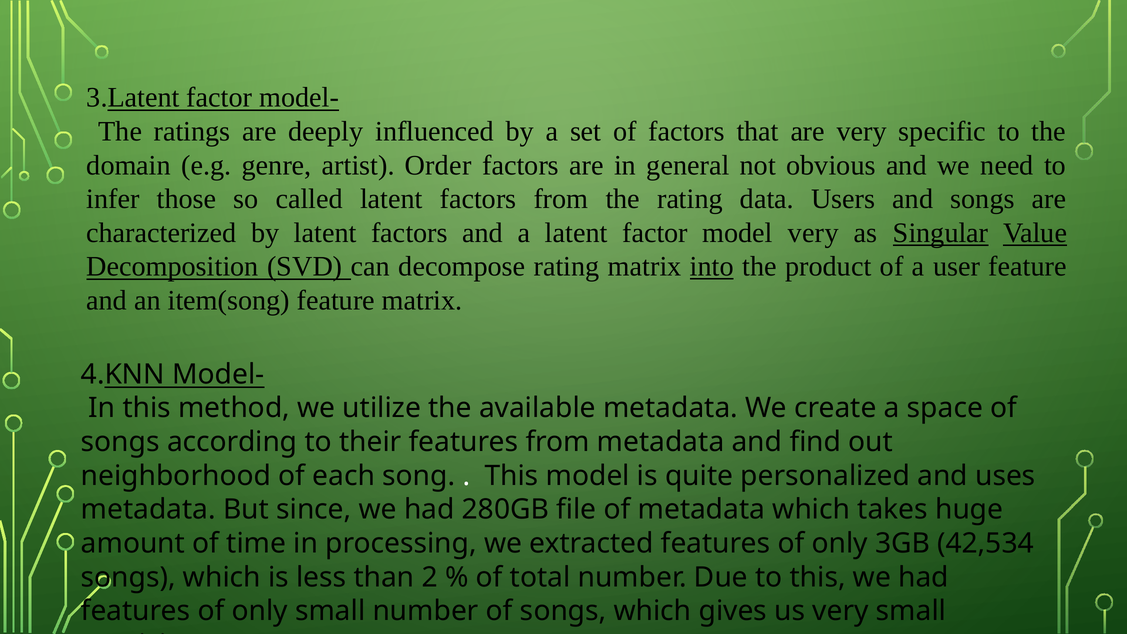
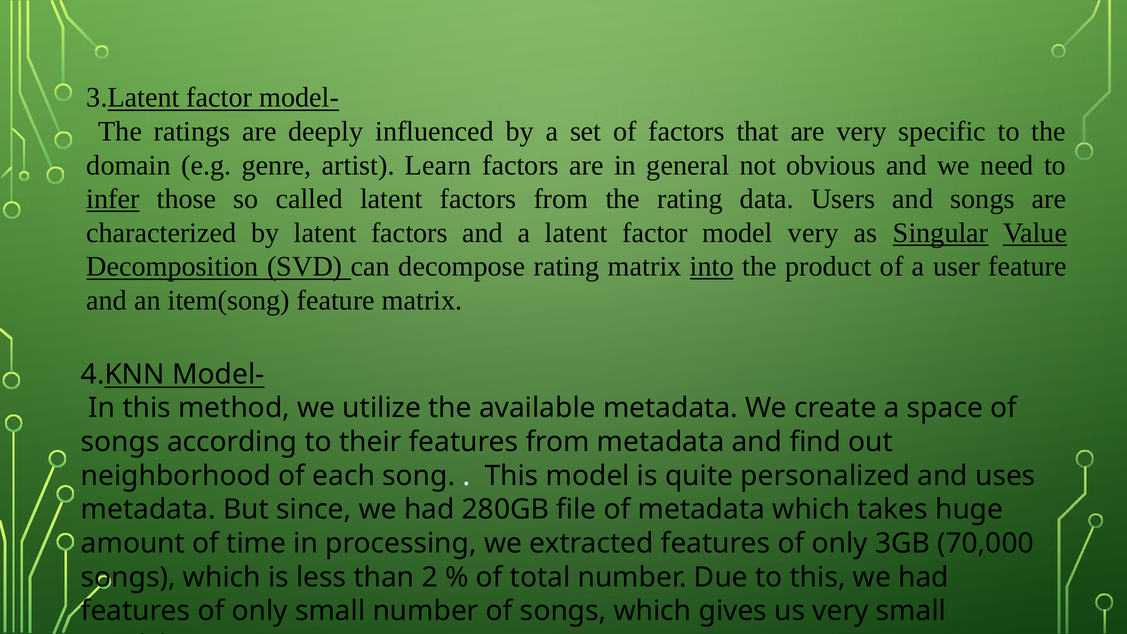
Order: Order -> Learn
infer underline: none -> present
42,534: 42,534 -> 70,000
